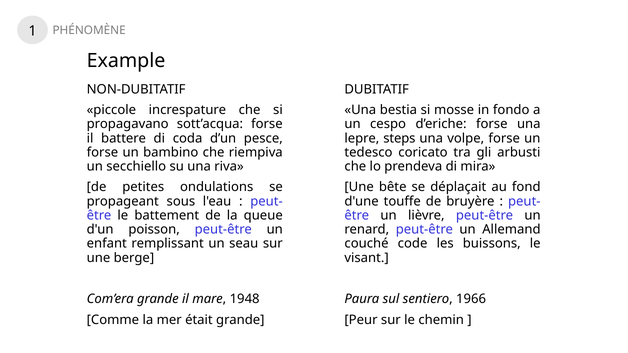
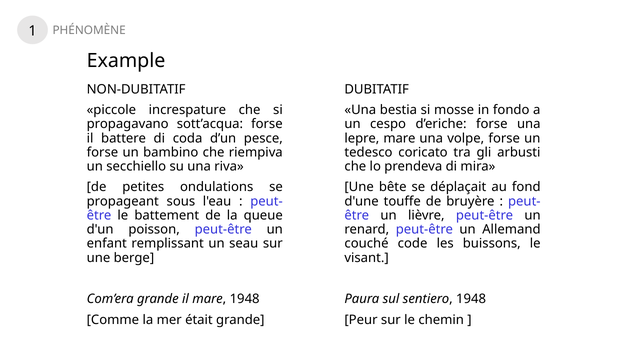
lepre steps: steps -> mare
sentiero 1966: 1966 -> 1948
